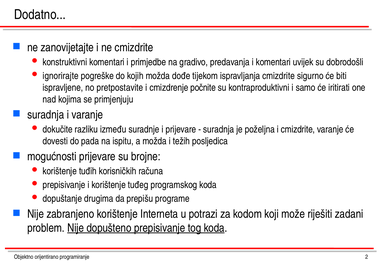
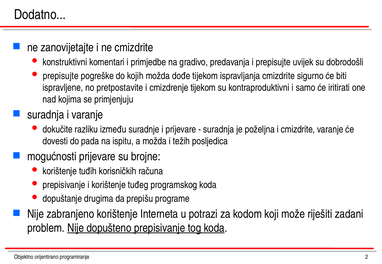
i komentari: komentari -> prepisujte
ignorirajte at (61, 76): ignorirajte -> prepisujte
cmizdrenje počnite: počnite -> tijekom
